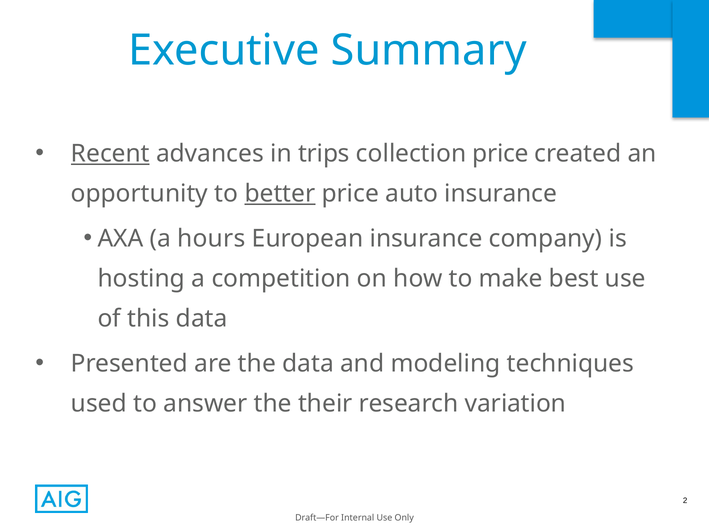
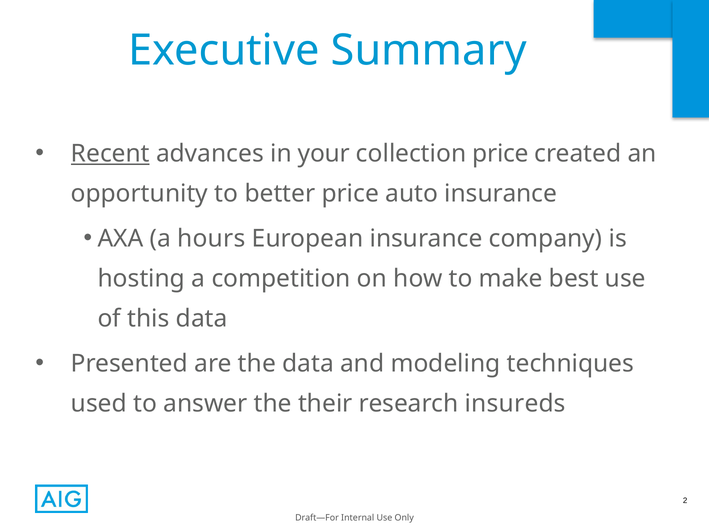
trips: trips -> your
better underline: present -> none
variation: variation -> insureds
